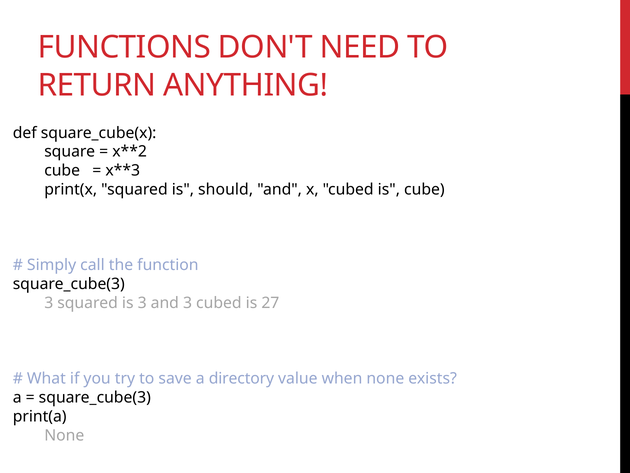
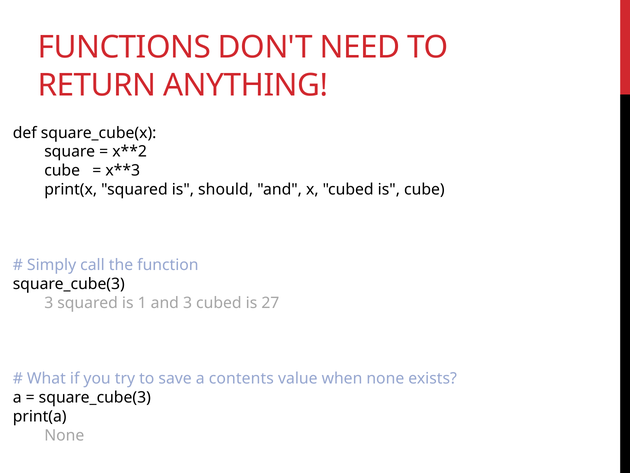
is 3: 3 -> 1
directory: directory -> contents
